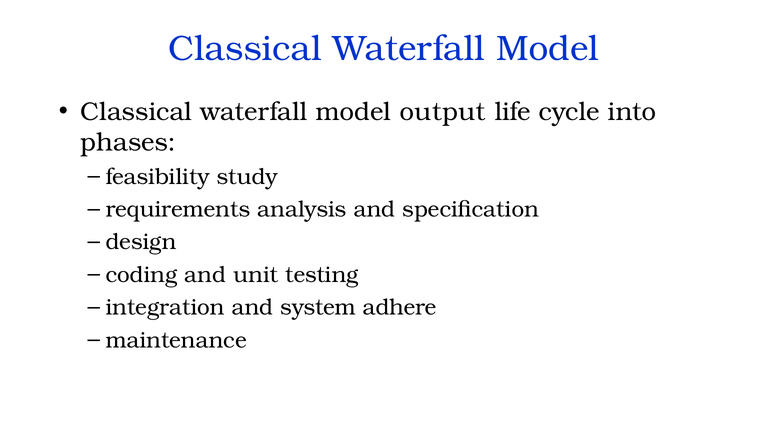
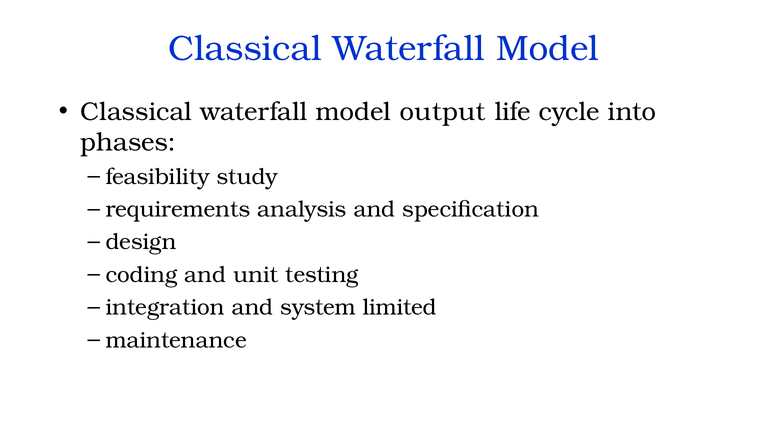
adhere: adhere -> limited
